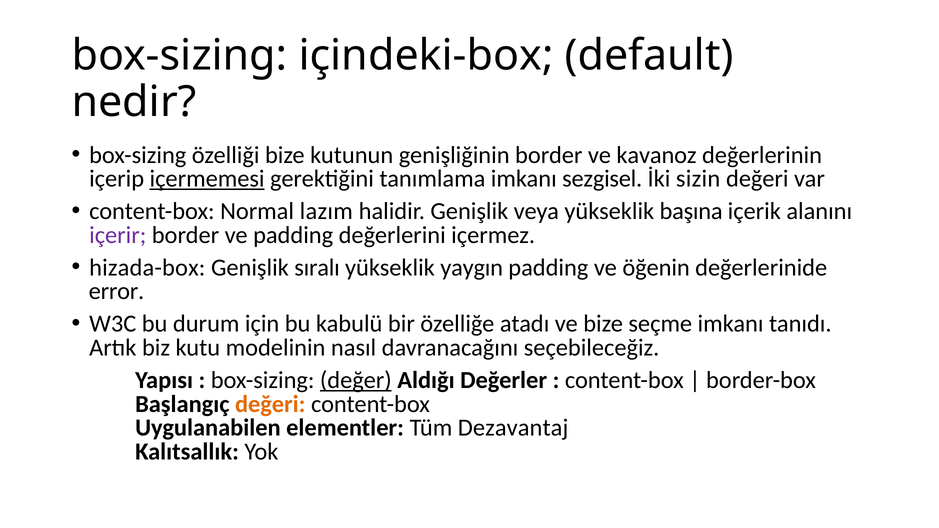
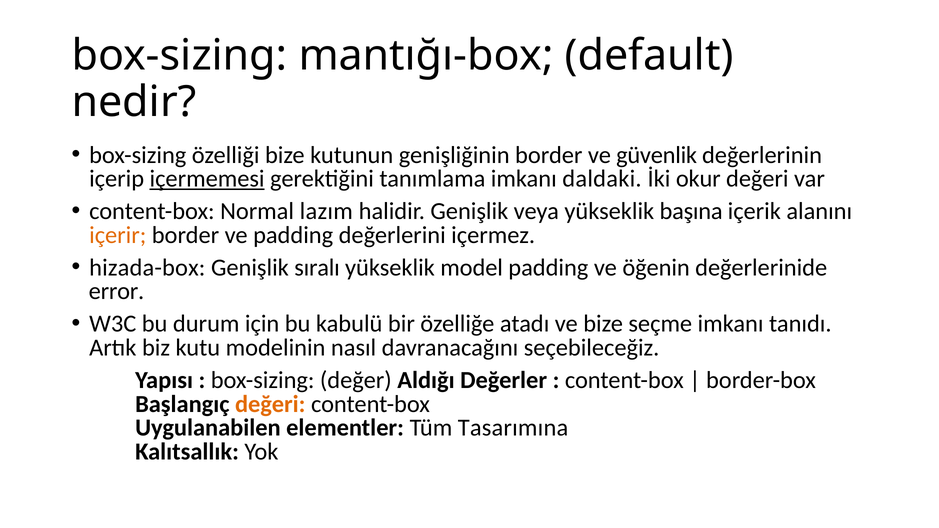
içindeki-box: içindeki-box -> mantığı-box
kavanoz: kavanoz -> güvenlik
sezgisel: sezgisel -> daldaki
sizin: sizin -> okur
içerir colour: purple -> orange
yaygın: yaygın -> model
değer underline: present -> none
Dezavantaj: Dezavantaj -> Tasarımına
